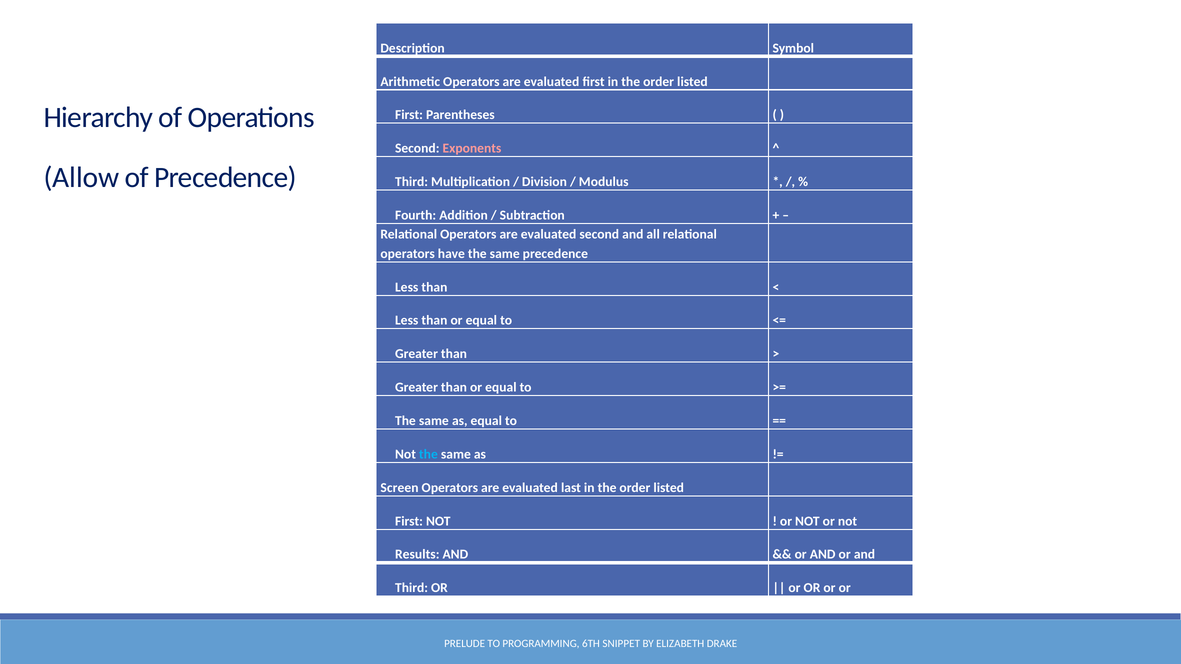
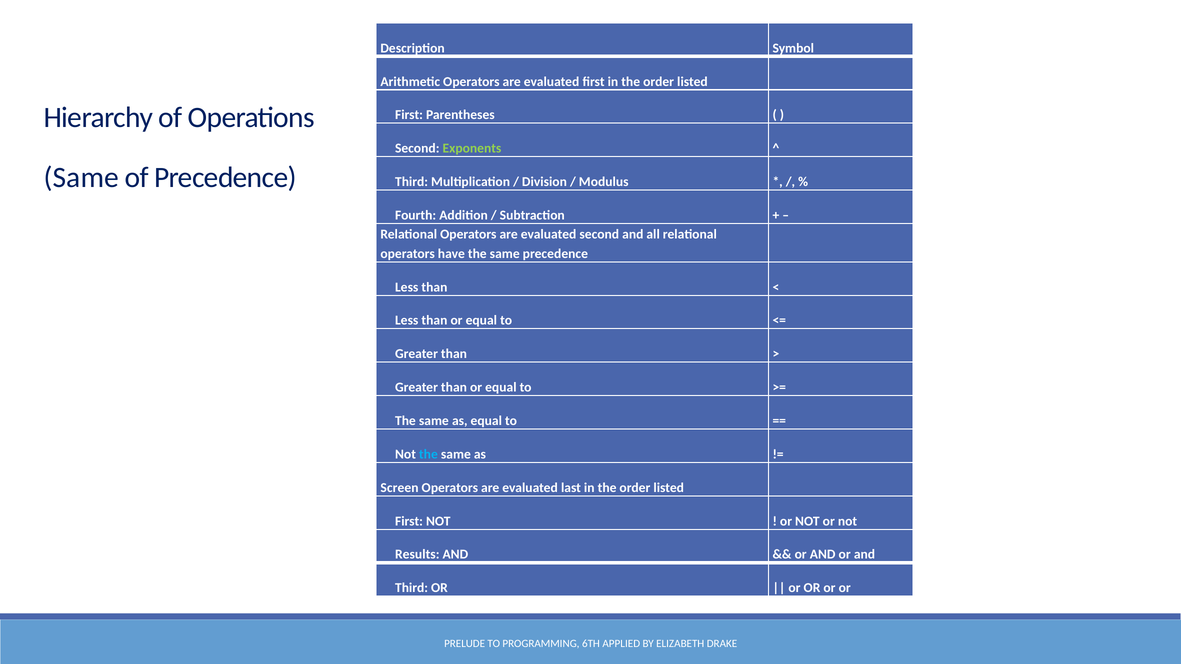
Exponents colour: pink -> light green
Allow at (81, 178): Allow -> Same
SNIPPET: SNIPPET -> APPLIED
